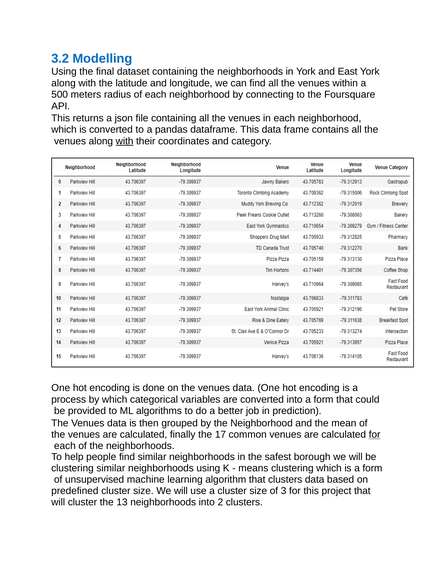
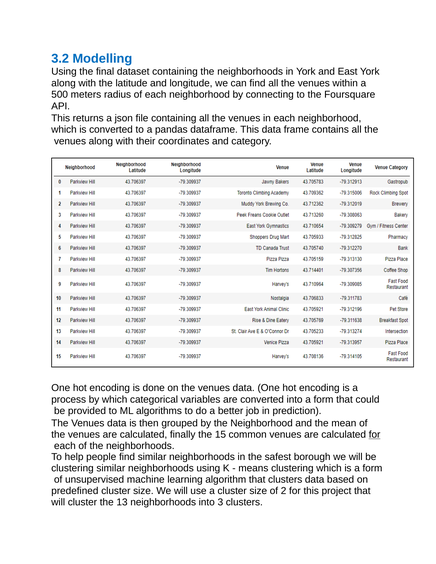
with at (125, 141) underline: present -> none
17: 17 -> 15
3: 3 -> 2
2: 2 -> 3
